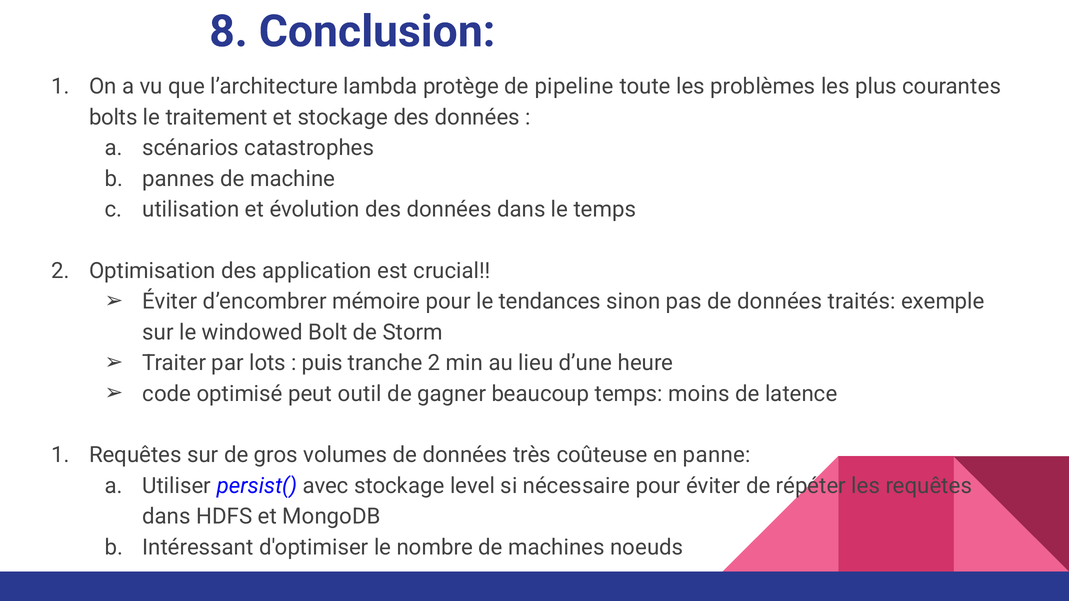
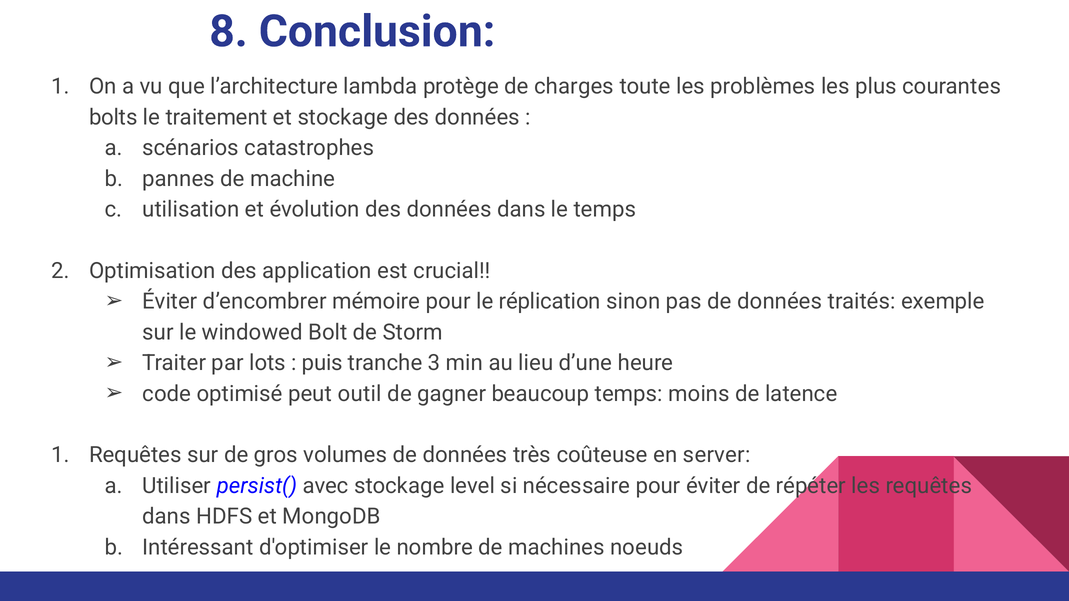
pipeline: pipeline -> charges
tendances: tendances -> réplication
tranche 2: 2 -> 3
panne: panne -> server
